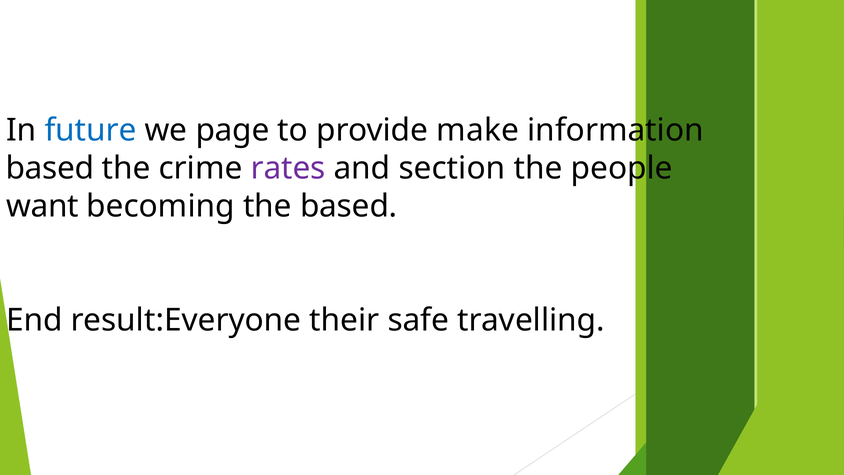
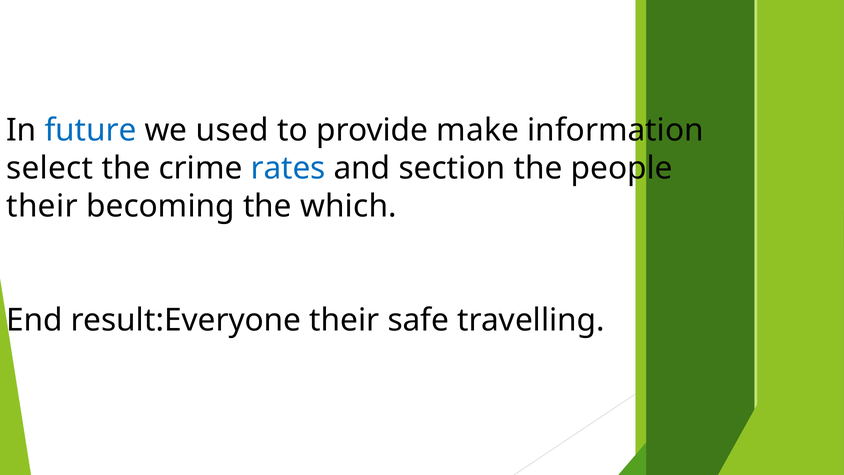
page: page -> used
based at (50, 168): based -> select
rates colour: purple -> blue
want at (42, 206): want -> their
the based: based -> which
